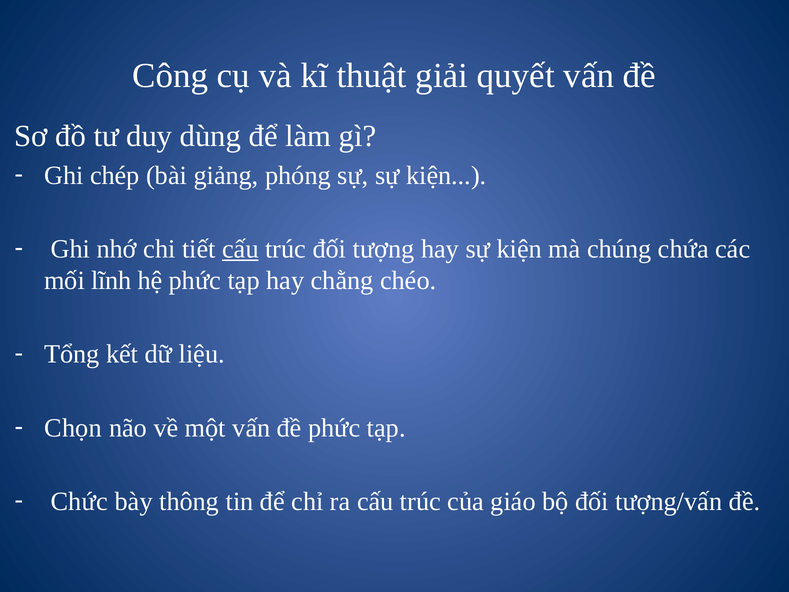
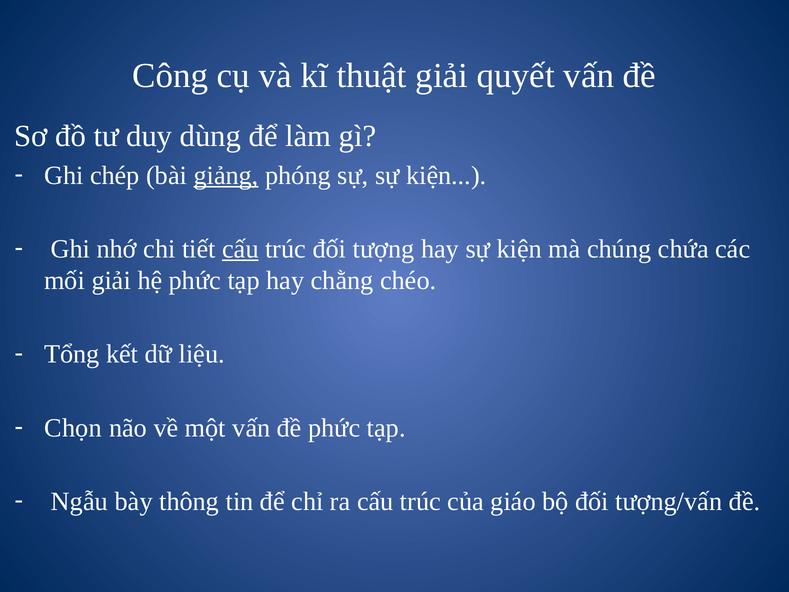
giảng underline: none -> present
mối lĩnh: lĩnh -> giải
Chức: Chức -> Ngẫu
